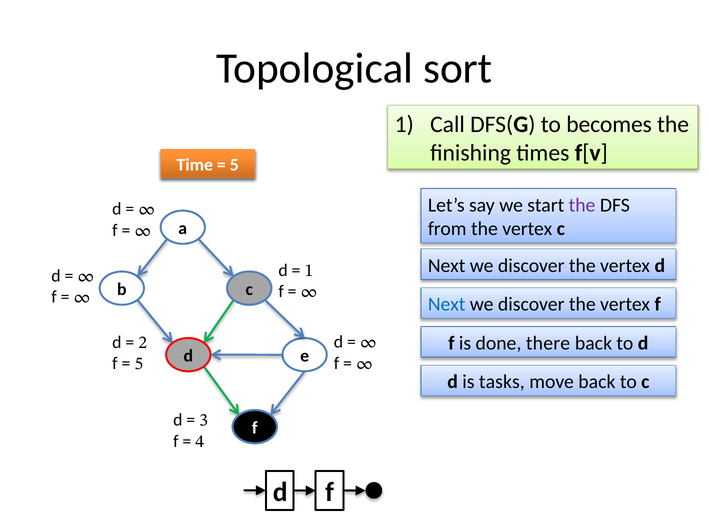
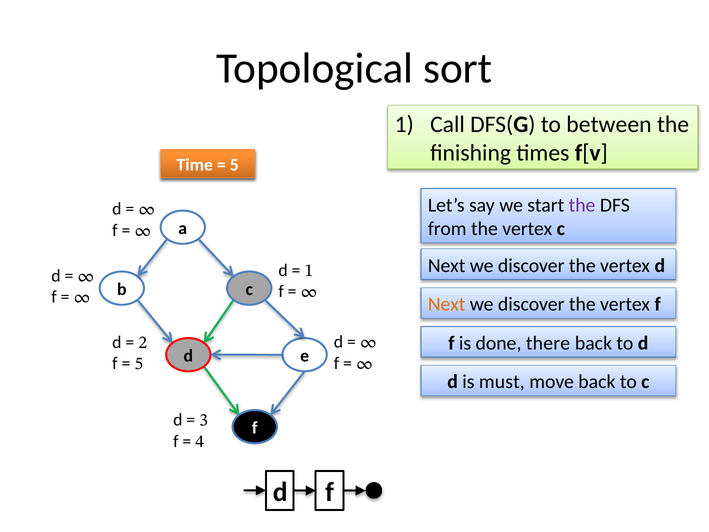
becomes: becomes -> between
Next at (447, 304) colour: blue -> orange
tasks: tasks -> must
